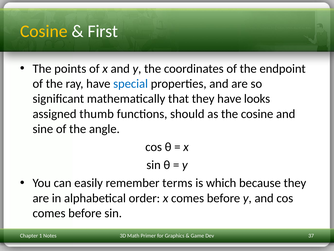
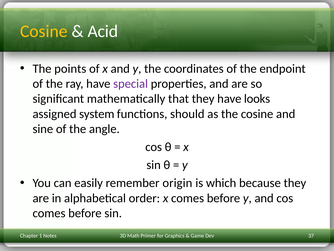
First: First -> Acid
special colour: blue -> purple
thumb: thumb -> system
terms: terms -> origin
